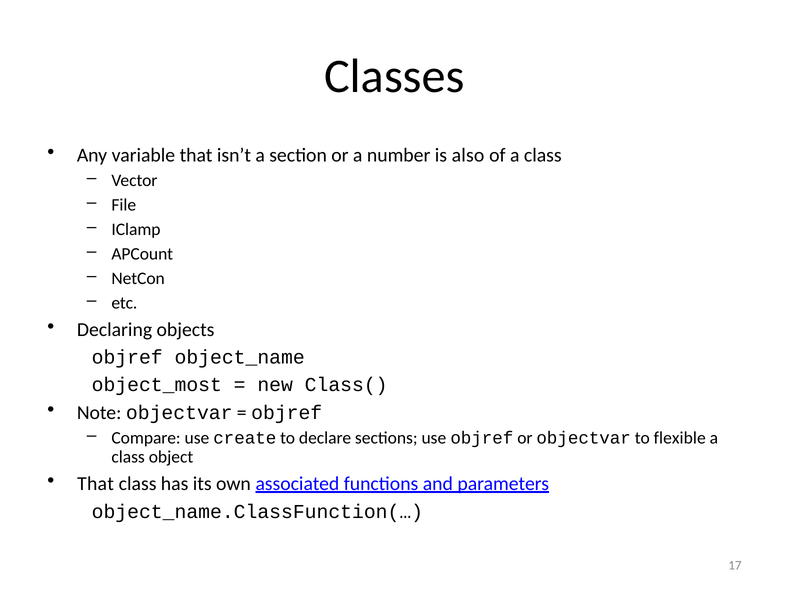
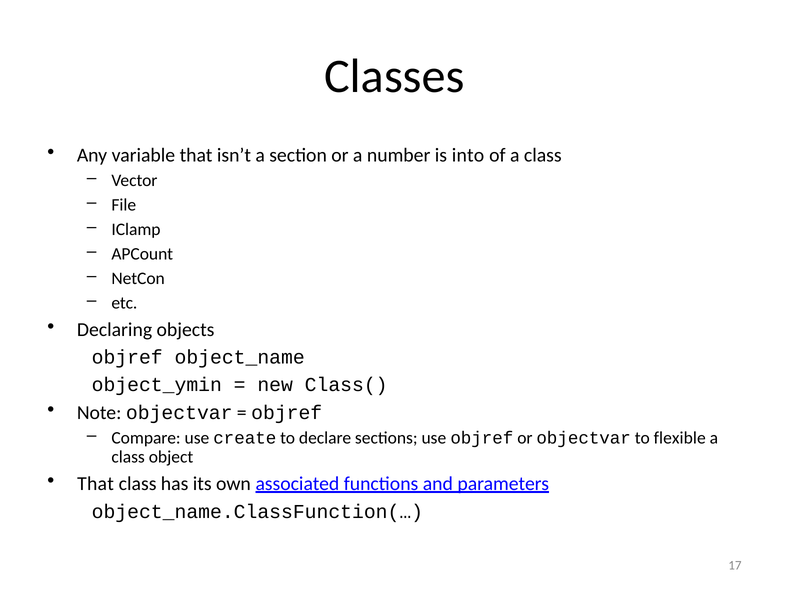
also: also -> into
object_most: object_most -> object_ymin
